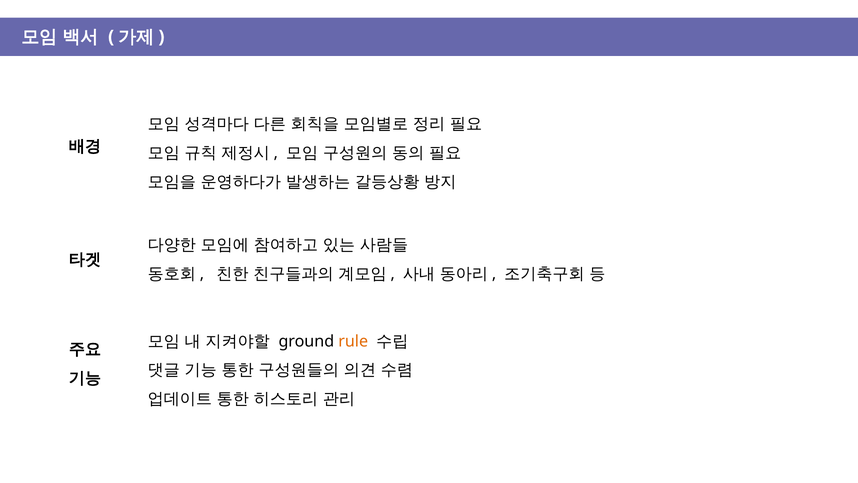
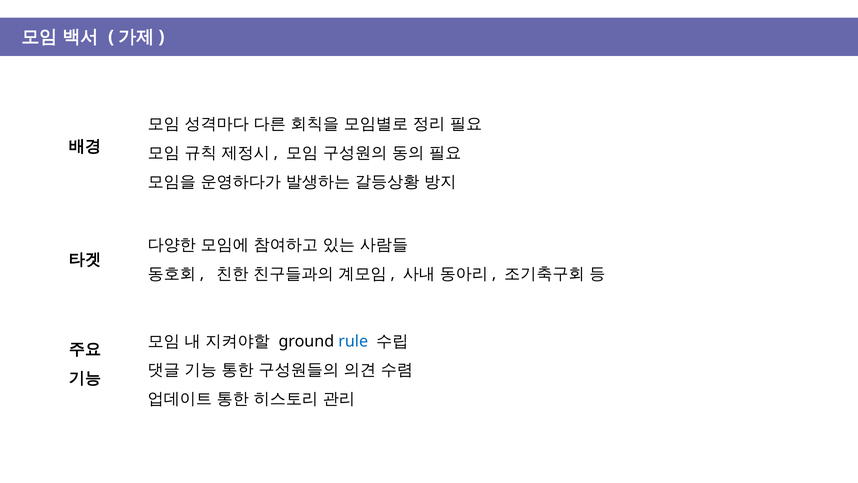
rule colour: orange -> blue
